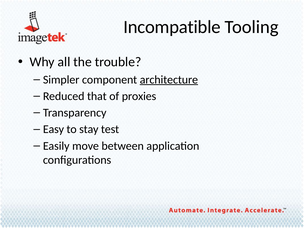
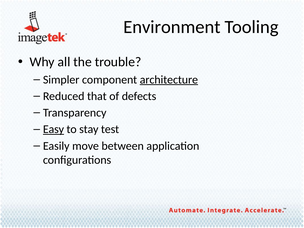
Incompatible: Incompatible -> Environment
proxies: proxies -> defects
Easy underline: none -> present
